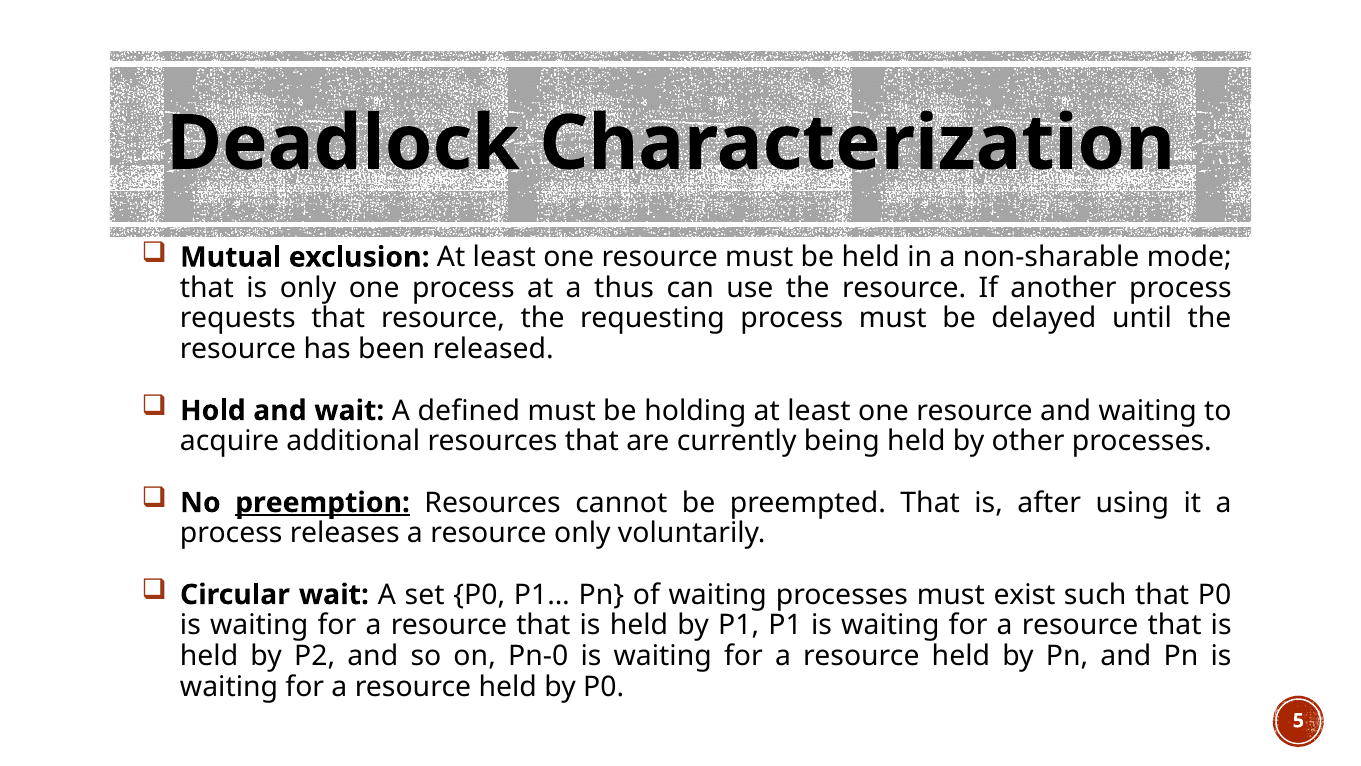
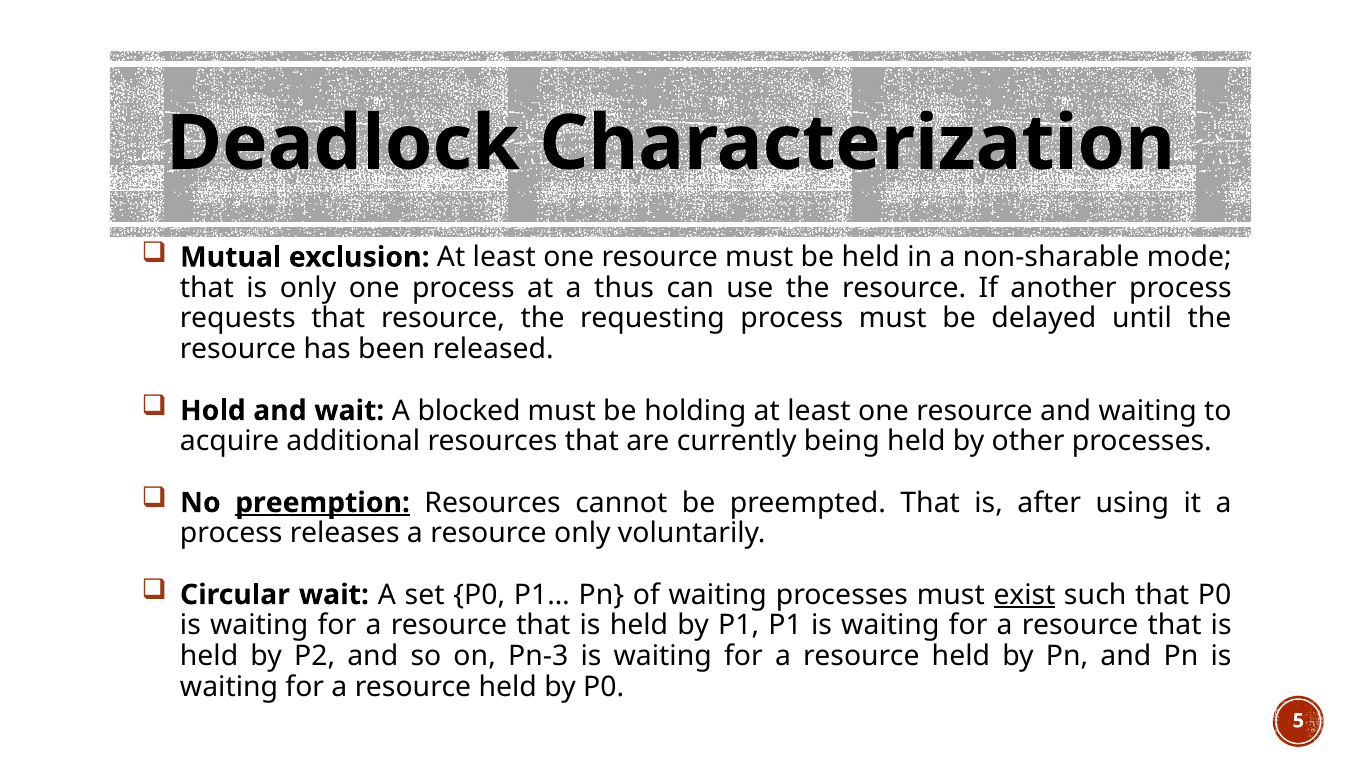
defined: defined -> blocked
exist underline: none -> present
Pn-0: Pn-0 -> Pn-3
